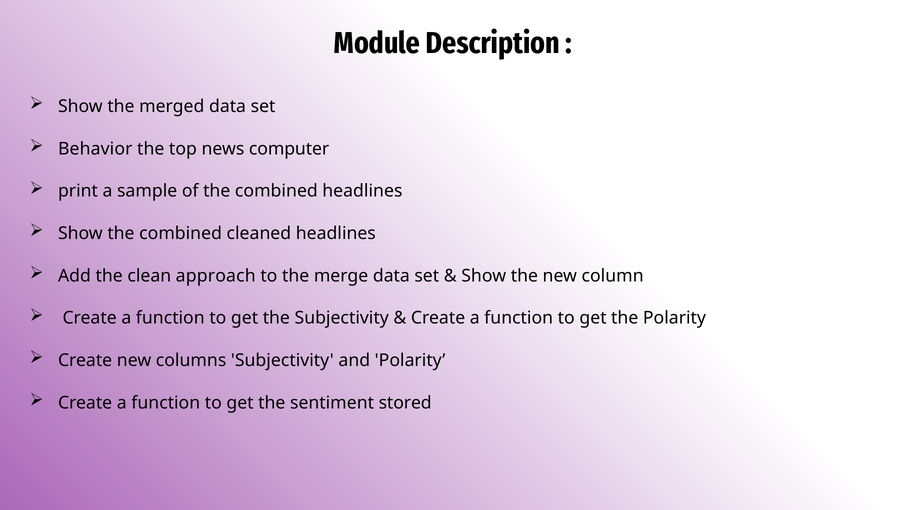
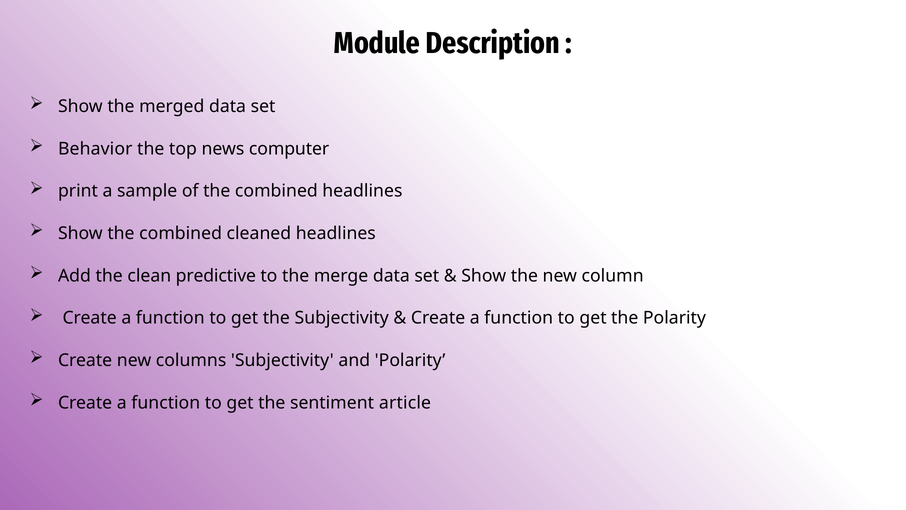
approach: approach -> predictive
stored: stored -> article
